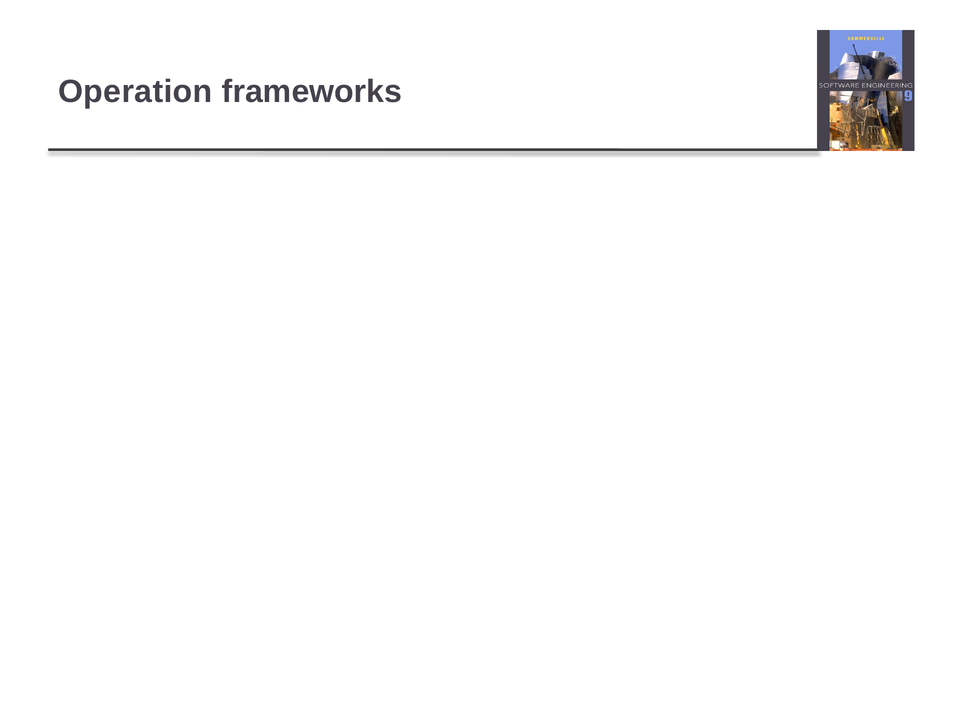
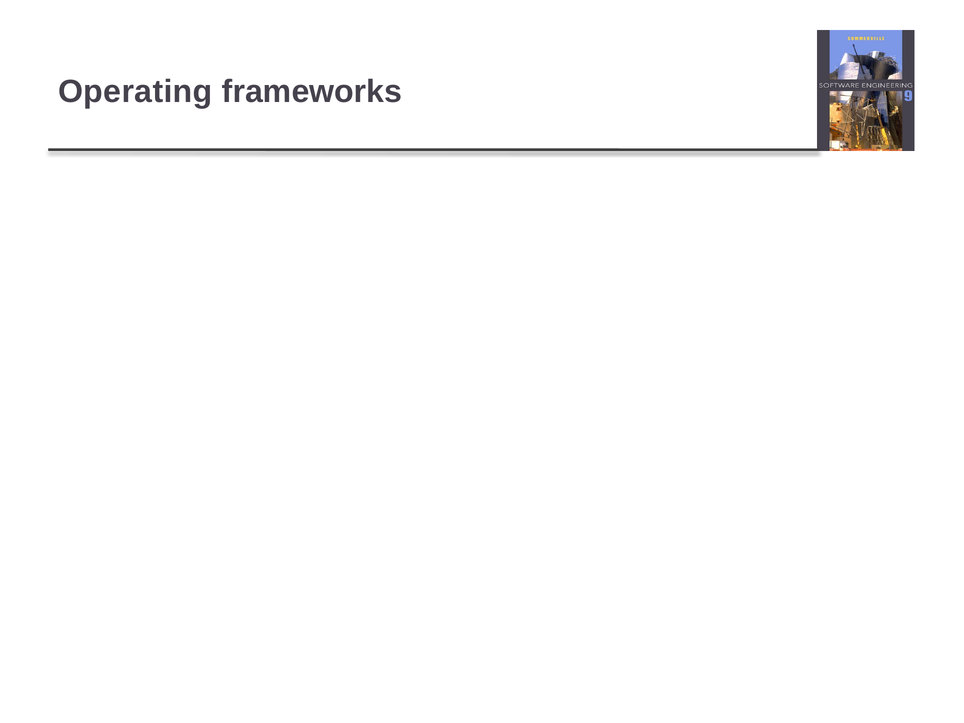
Operation: Operation -> Operating
